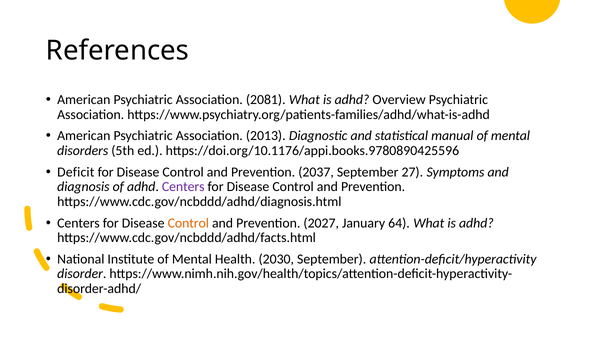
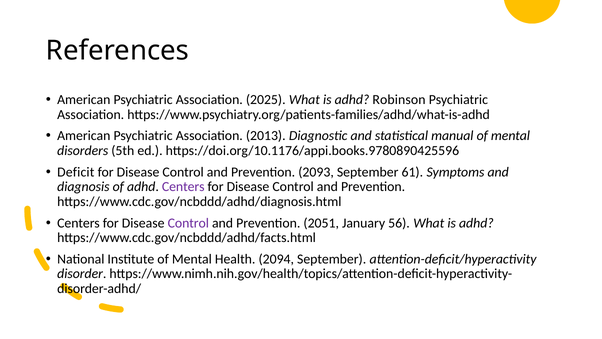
2081: 2081 -> 2025
Overview: Overview -> Robinson
2037: 2037 -> 2093
27: 27 -> 61
Control at (188, 223) colour: orange -> purple
2027: 2027 -> 2051
64: 64 -> 56
2030: 2030 -> 2094
